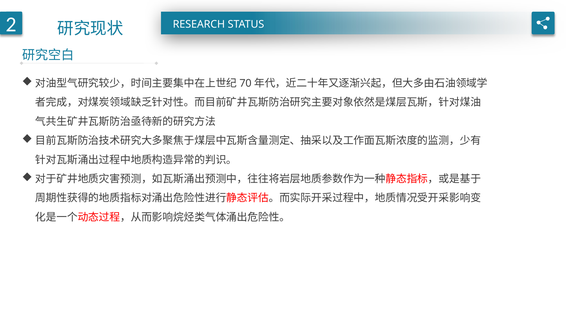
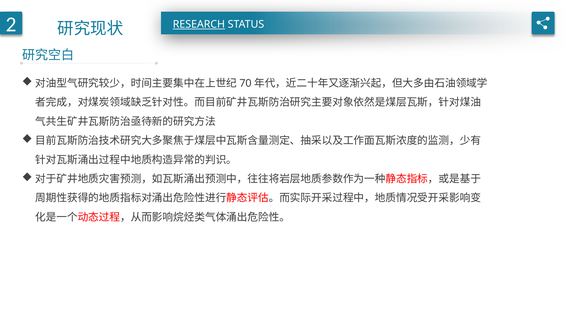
RESEARCH underline: none -> present
